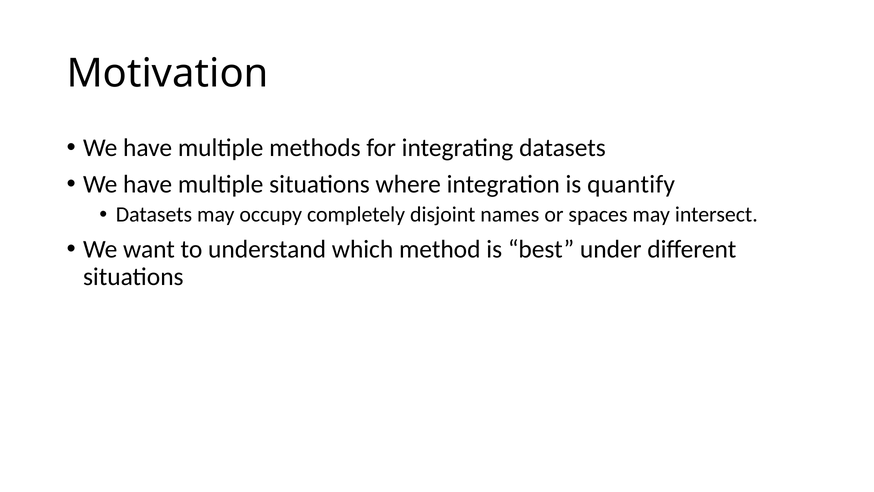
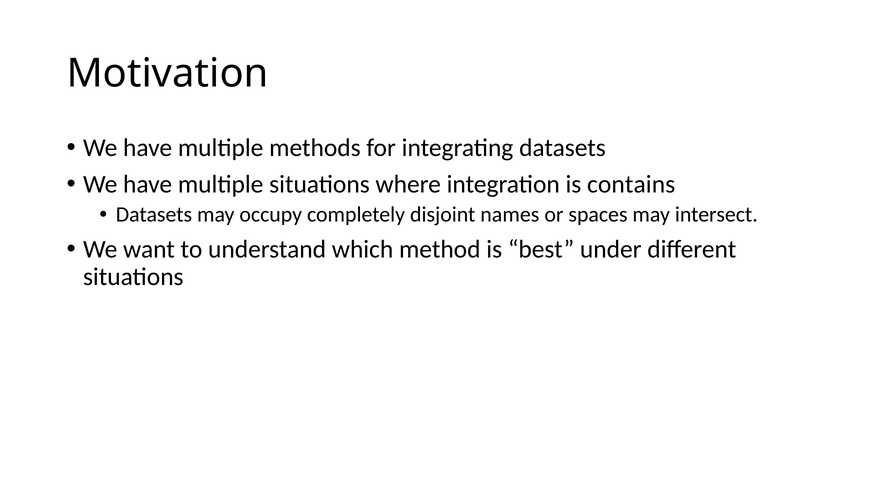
quantify: quantify -> contains
